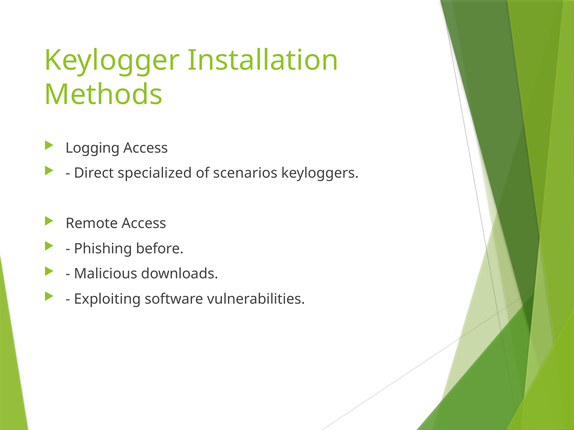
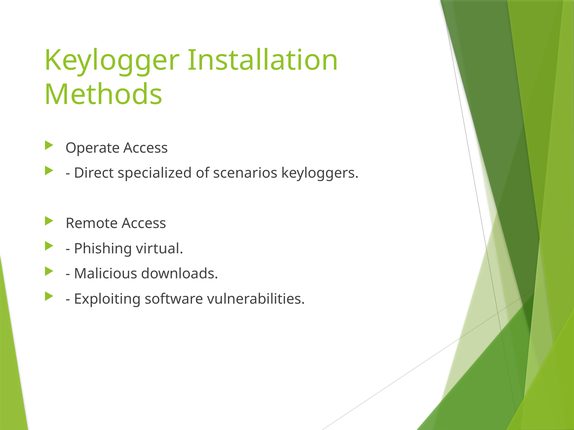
Logging: Logging -> Operate
before: before -> virtual
